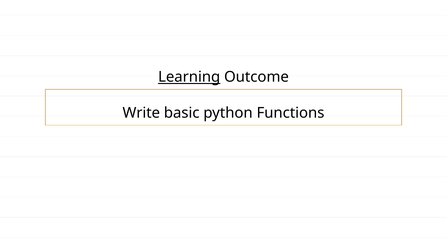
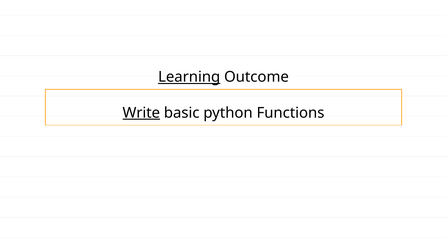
Write underline: none -> present
